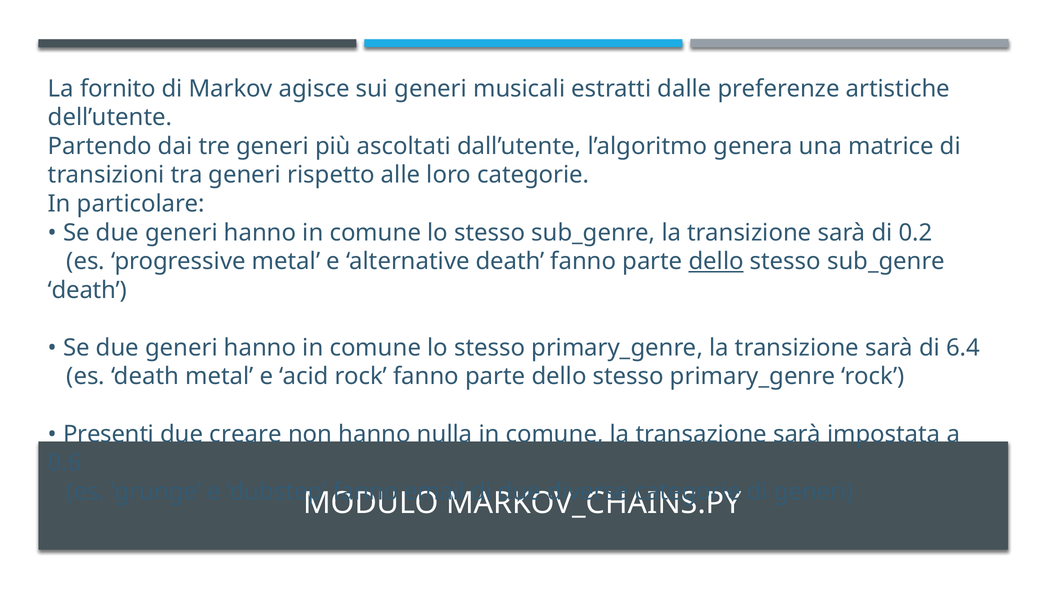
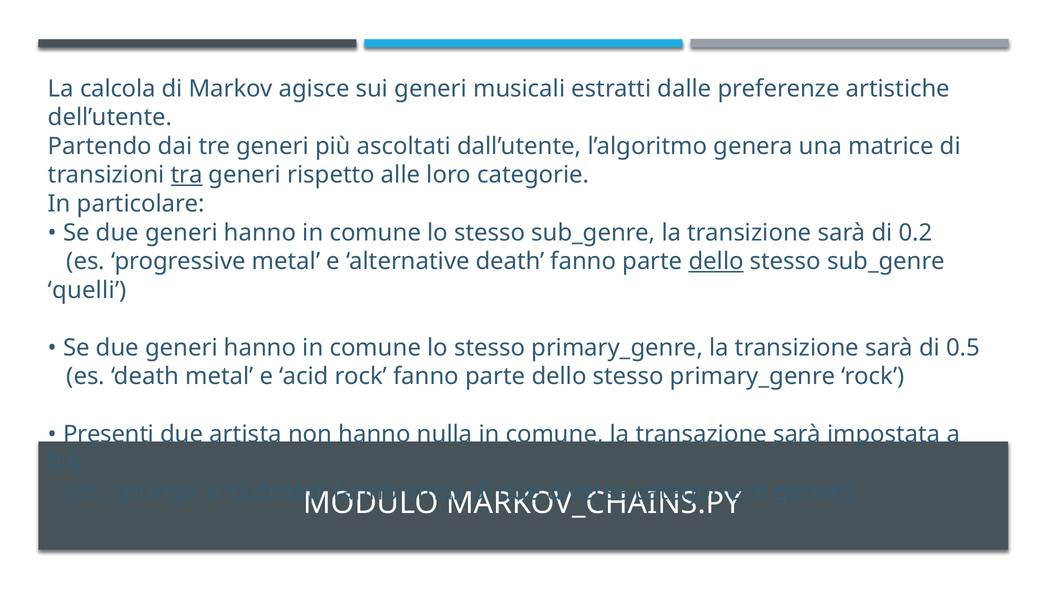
fornito: fornito -> calcola
tra underline: none -> present
death at (87, 290): death -> quelli
6.4: 6.4 -> 0.5
creare: creare -> artista
